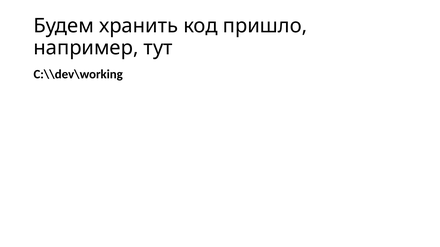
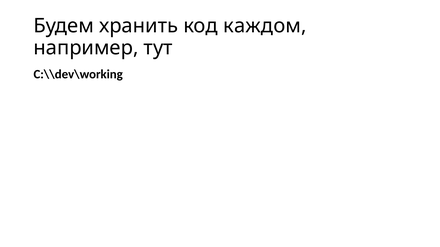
пришло: пришло -> каждом
